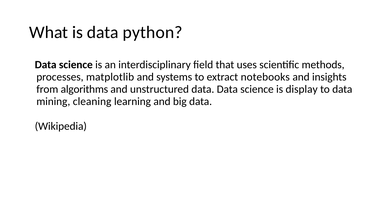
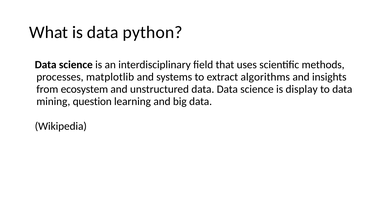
notebooks: notebooks -> algorithms
algorithms: algorithms -> ecosystem
cleaning: cleaning -> question
